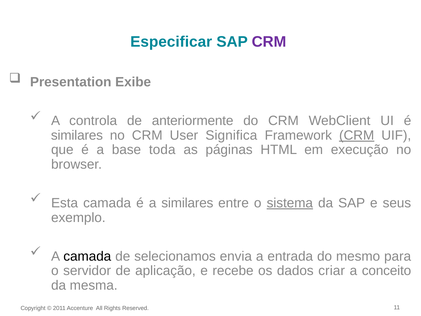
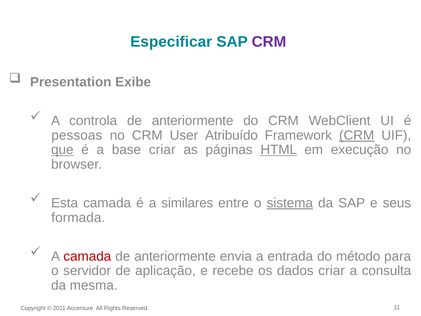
similares at (77, 135): similares -> pessoas
Significa: Significa -> Atribuído
que underline: none -> present
base toda: toda -> criar
HTML underline: none -> present
exemplo: exemplo -> formada
camada at (87, 256) colour: black -> red
selecionamos at (175, 256): selecionamos -> anteriormente
mesmo: mesmo -> método
conceito: conceito -> consulta
